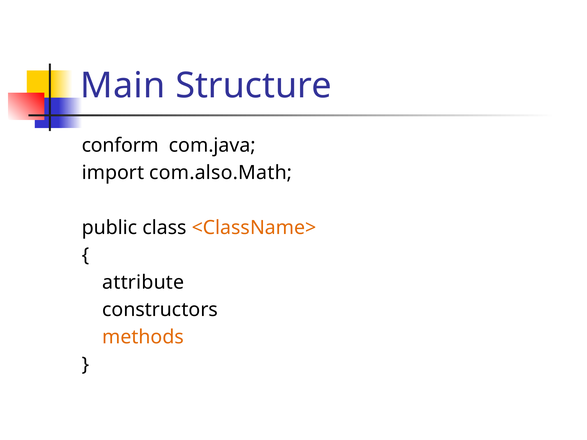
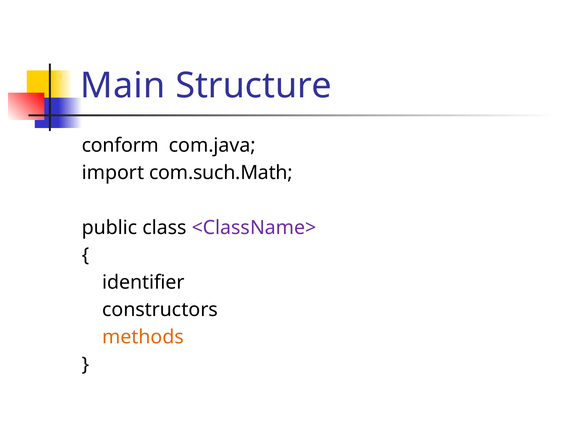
com.also.Math: com.also.Math -> com.such.Math
<ClassName> colour: orange -> purple
attribute: attribute -> identifier
